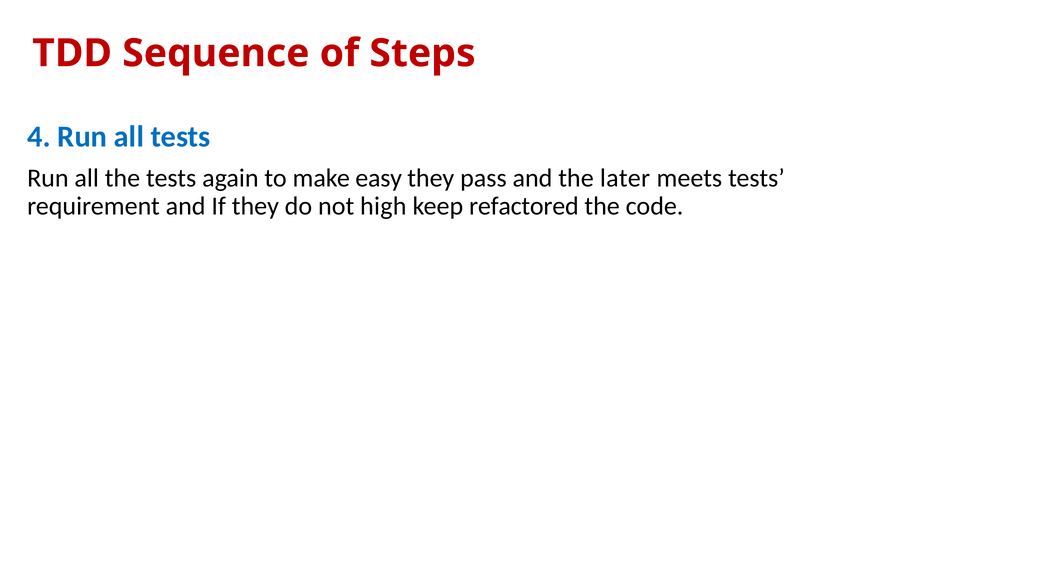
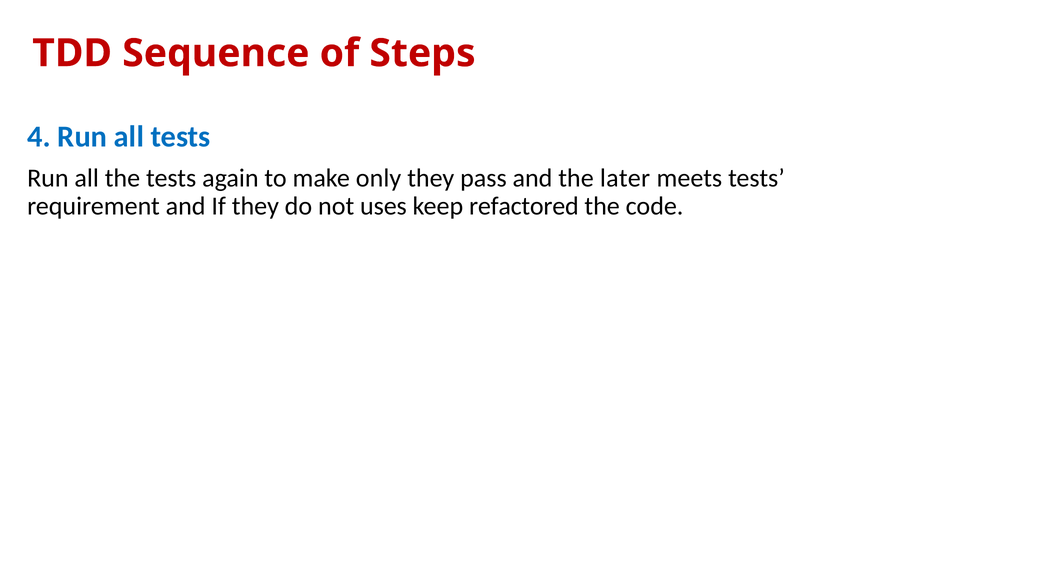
easy: easy -> only
high: high -> uses
